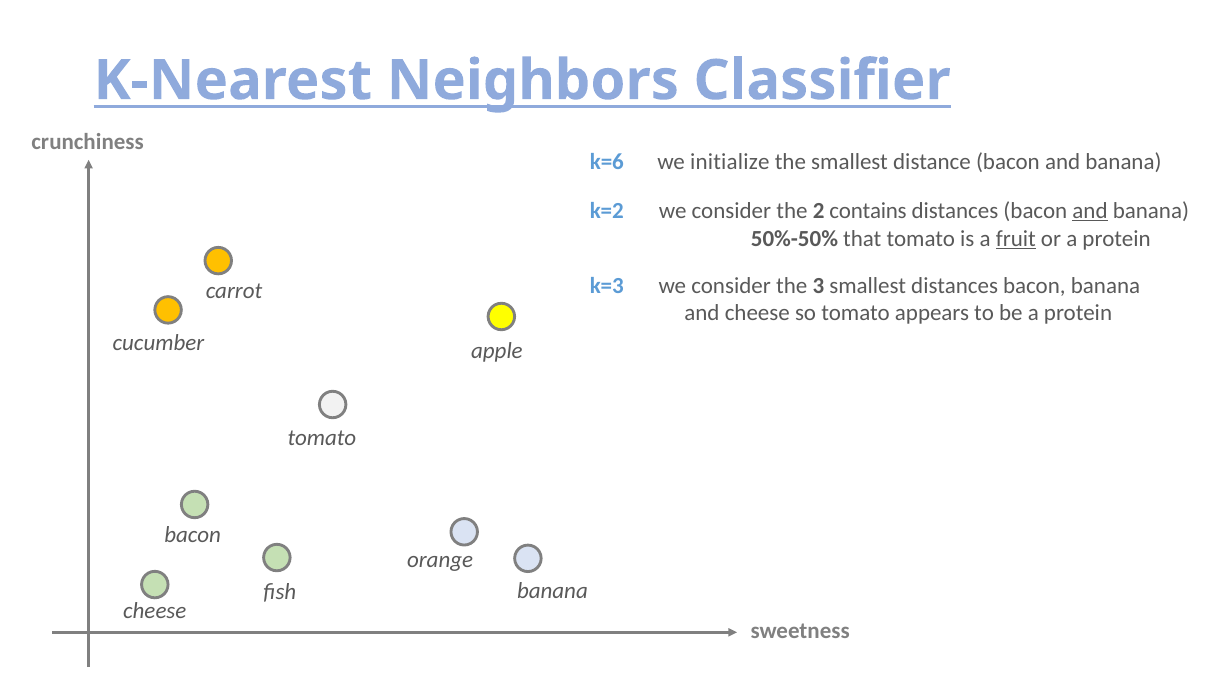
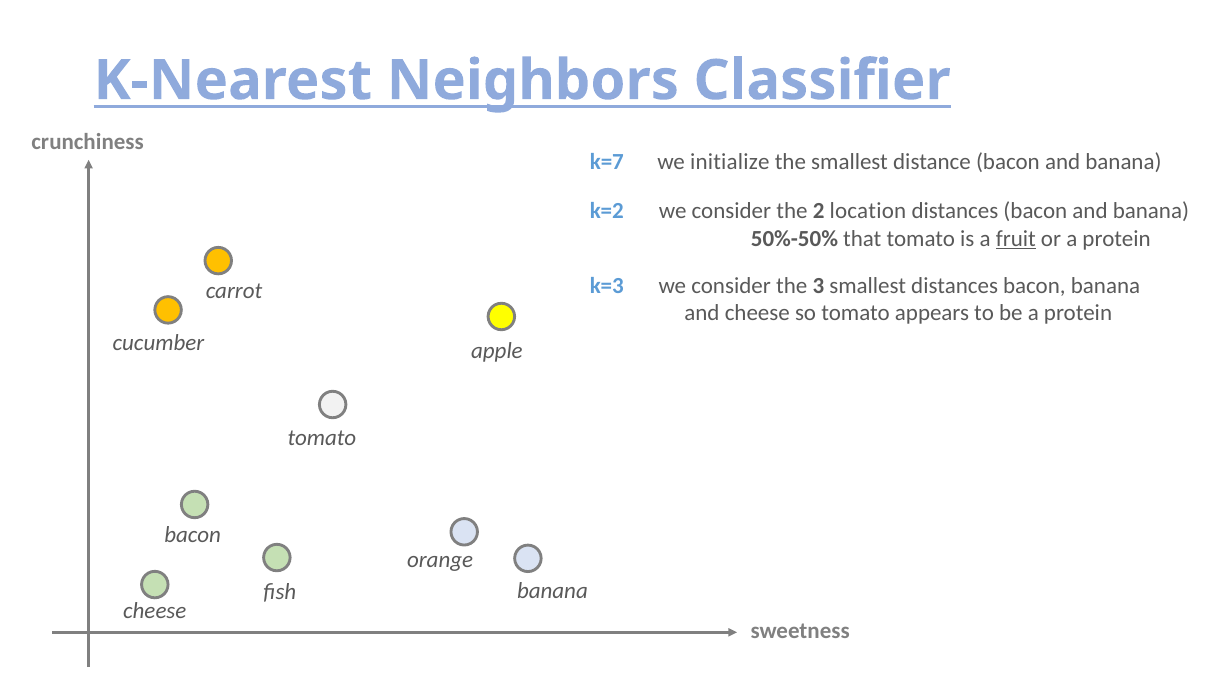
k=6: k=6 -> k=7
contains: contains -> location
and at (1090, 211) underline: present -> none
